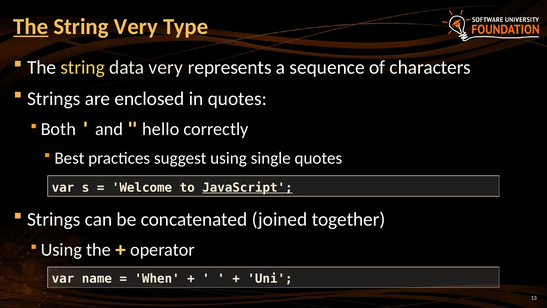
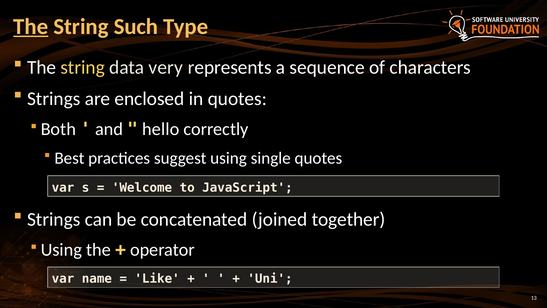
String Very: Very -> Such
JavaScript underline: present -> none
When: When -> Like
